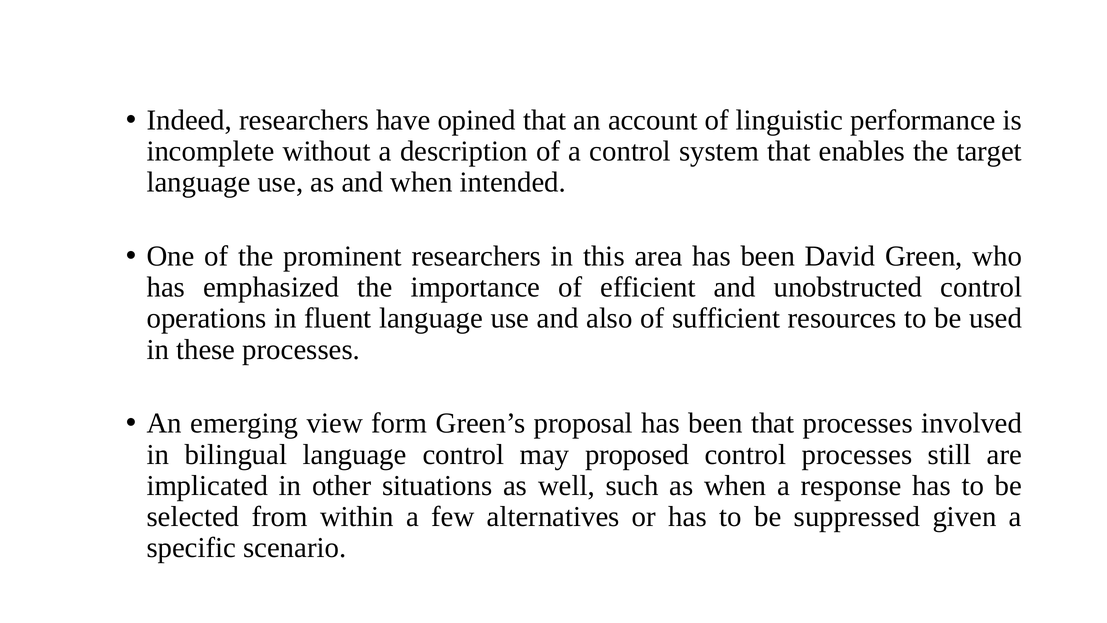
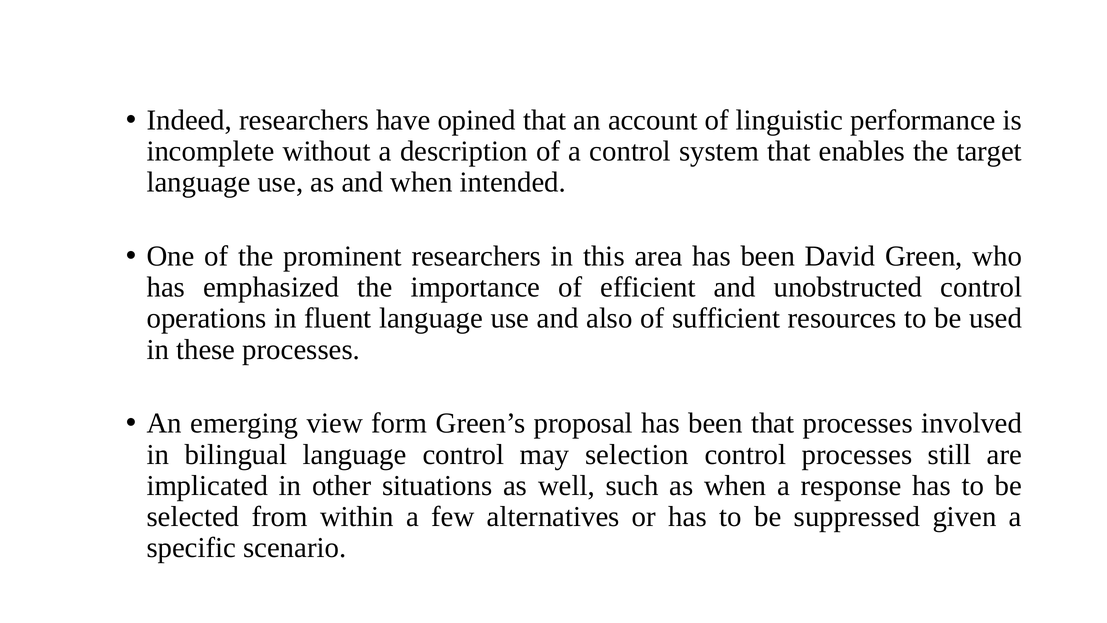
proposed: proposed -> selection
